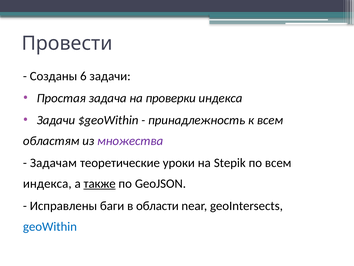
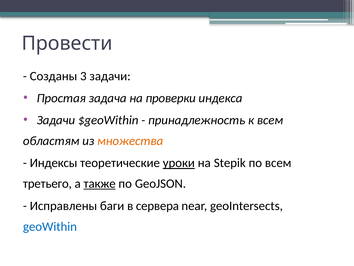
6: 6 -> 3
множества colour: purple -> orange
Задачам: Задачам -> Индексы
уроки underline: none -> present
индекса at (47, 183): индекса -> третьего
области: области -> сервера
